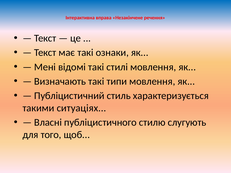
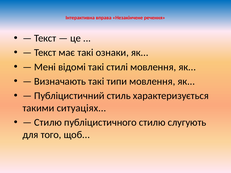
Власні at (48, 123): Власні -> Стилю
